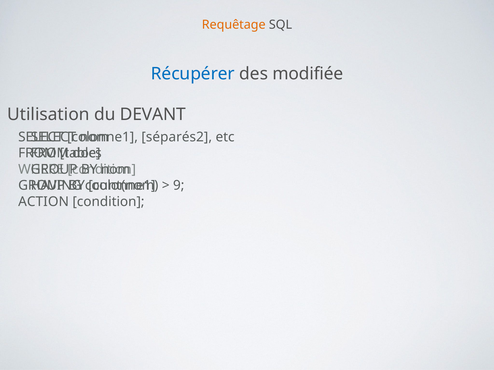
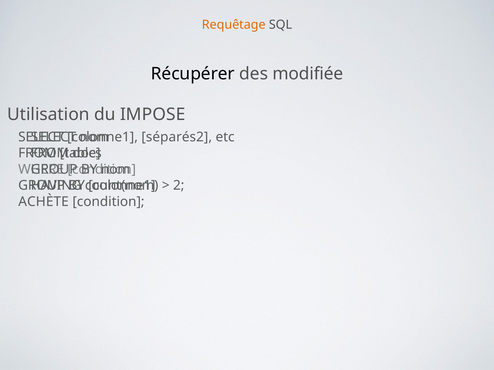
Récupérer colour: blue -> black
DEVANT: DEVANT -> IMPOSE
9: 9 -> 2
ACTION: ACTION -> ACHÈTE
